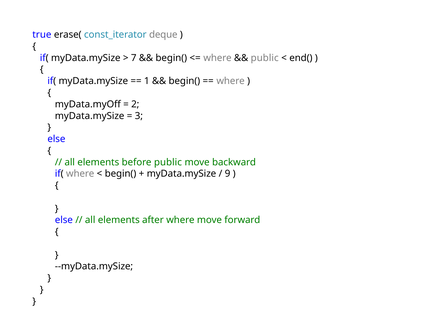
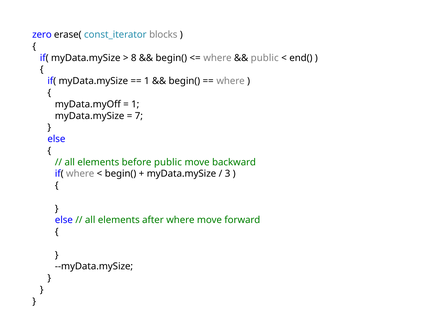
true: true -> zero
deque: deque -> blocks
7: 7 -> 8
2 at (135, 104): 2 -> 1
3: 3 -> 7
9: 9 -> 3
